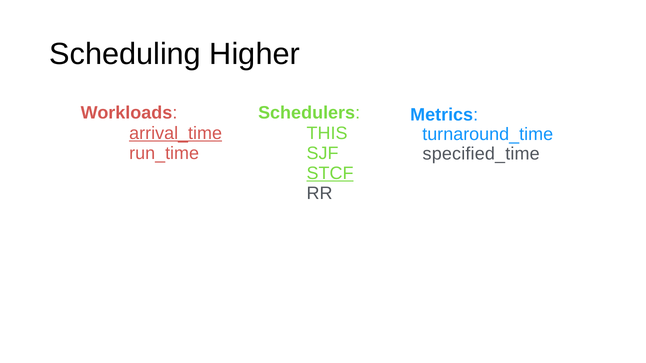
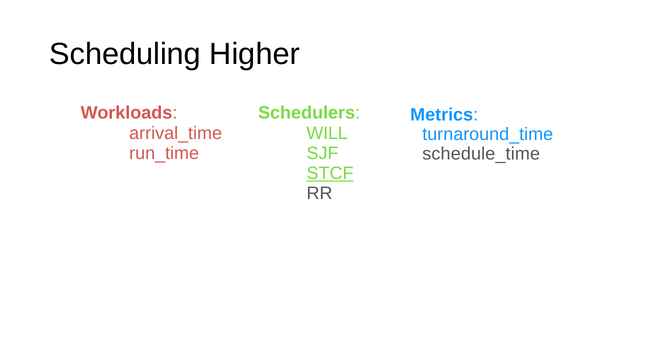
arrival_time underline: present -> none
THIS: THIS -> WILL
specified_time: specified_time -> schedule_time
